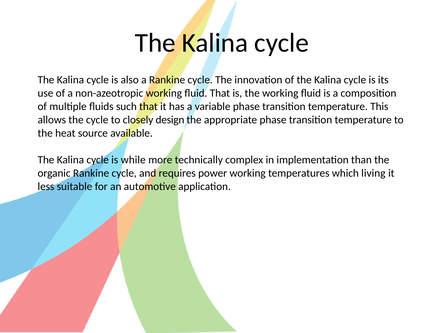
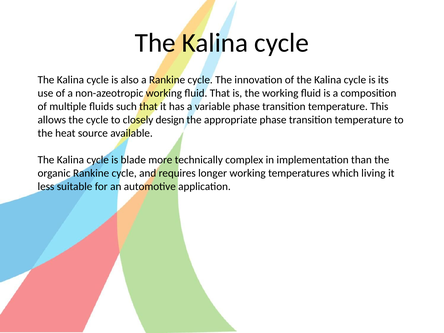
while: while -> blade
power: power -> longer
